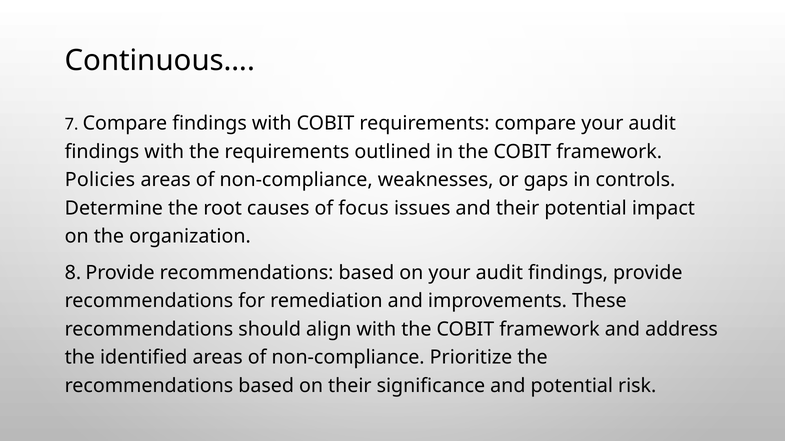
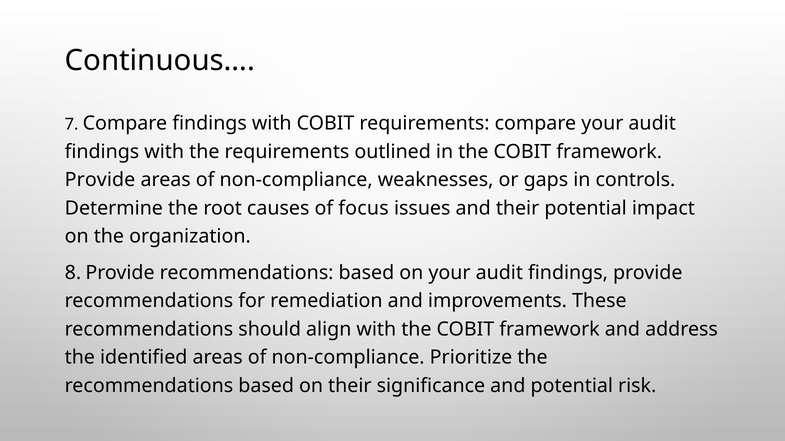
Policies at (100, 180): Policies -> Provide
